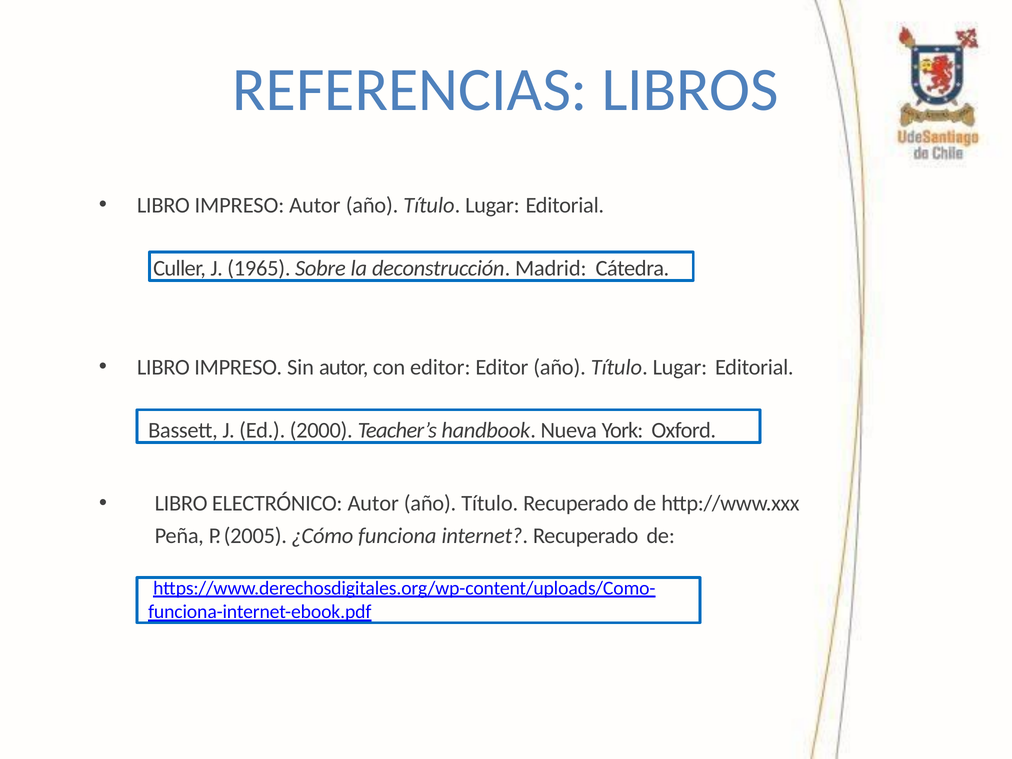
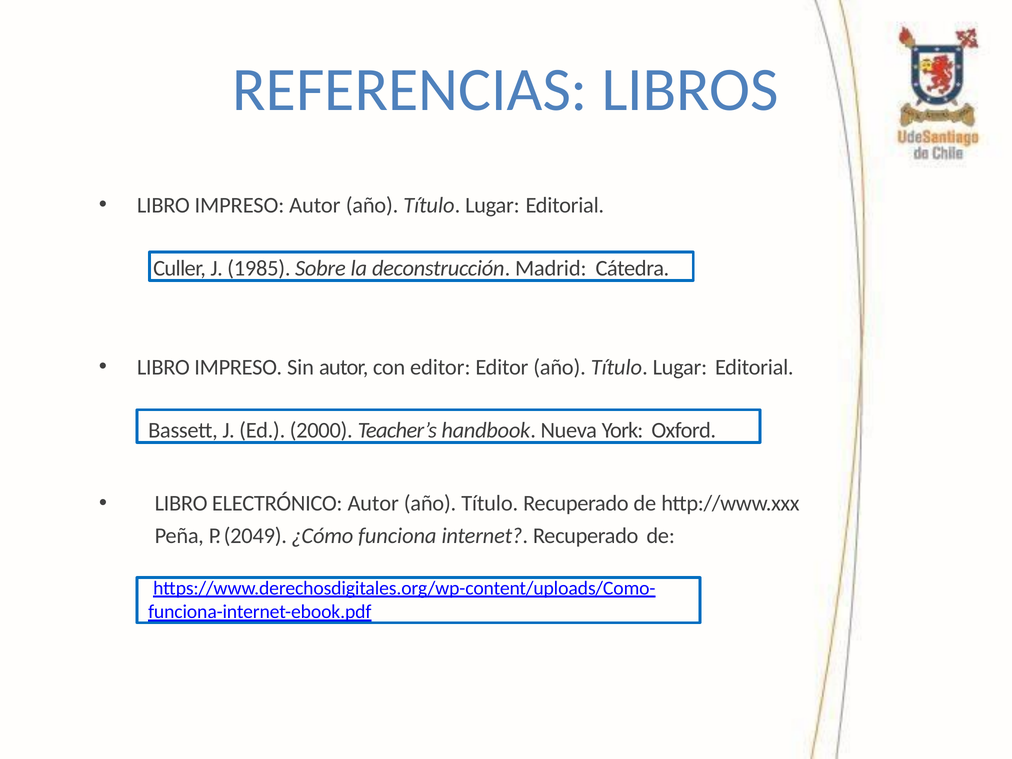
1965: 1965 -> 1985
2005: 2005 -> 2049
